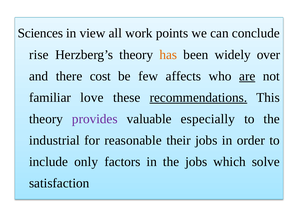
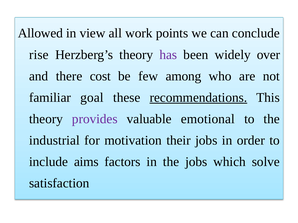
Sciences: Sciences -> Allowed
has colour: orange -> purple
affects: affects -> among
are underline: present -> none
love: love -> goal
especially: especially -> emotional
reasonable: reasonable -> motivation
only: only -> aims
